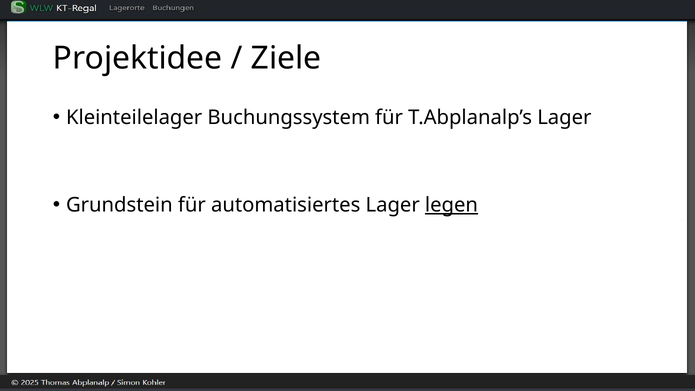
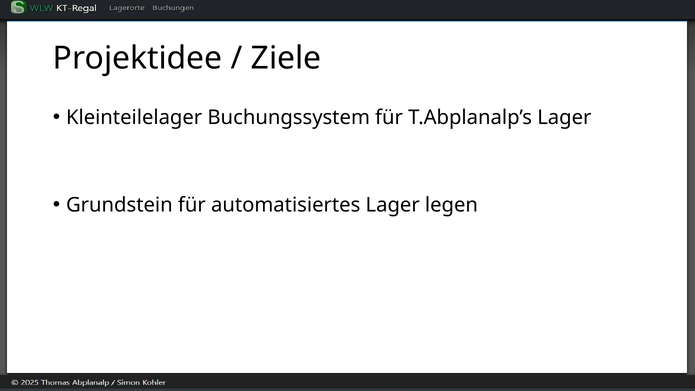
legen underline: present -> none
